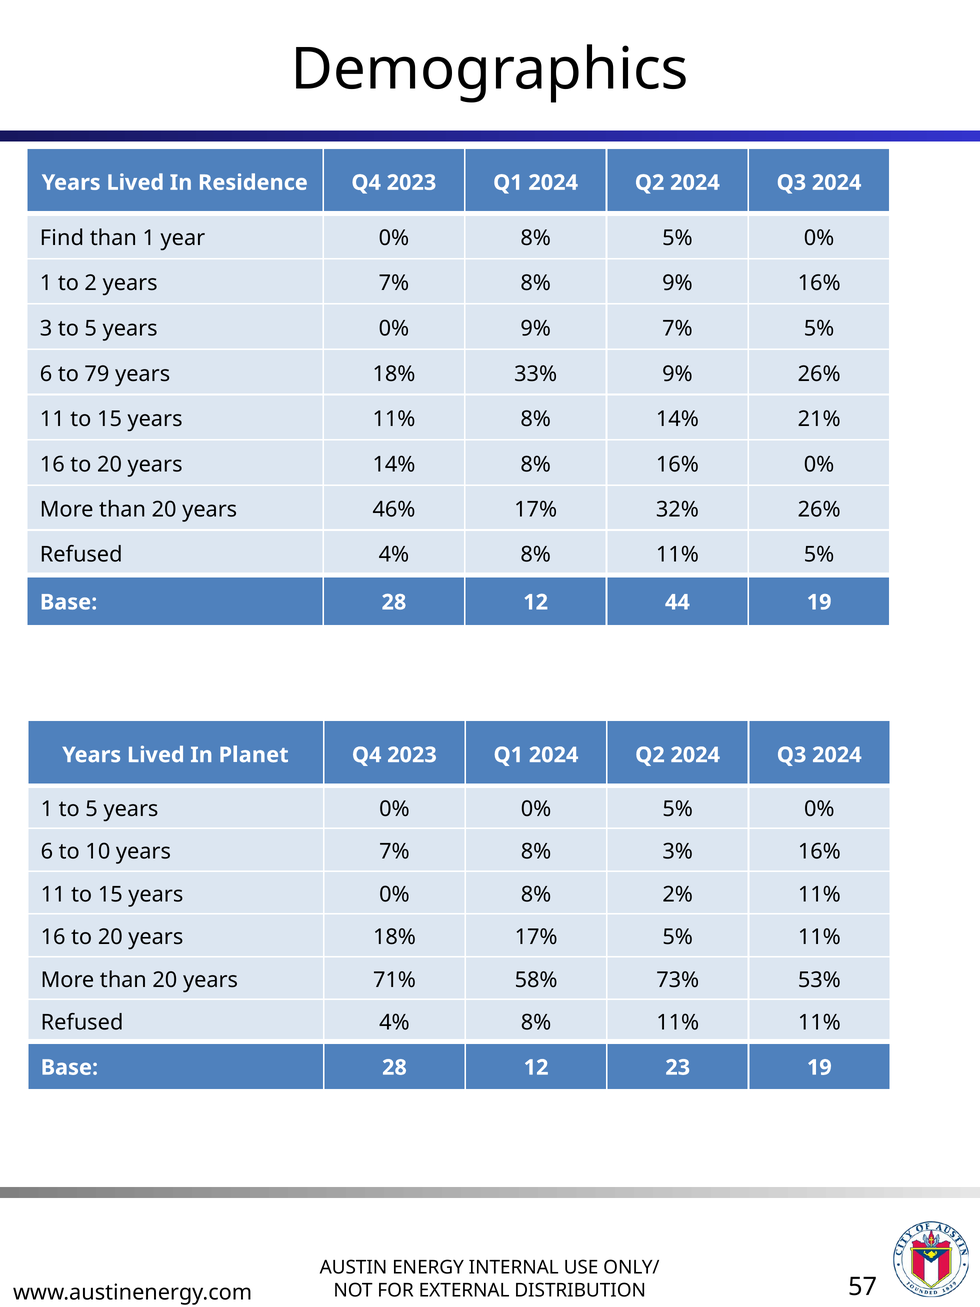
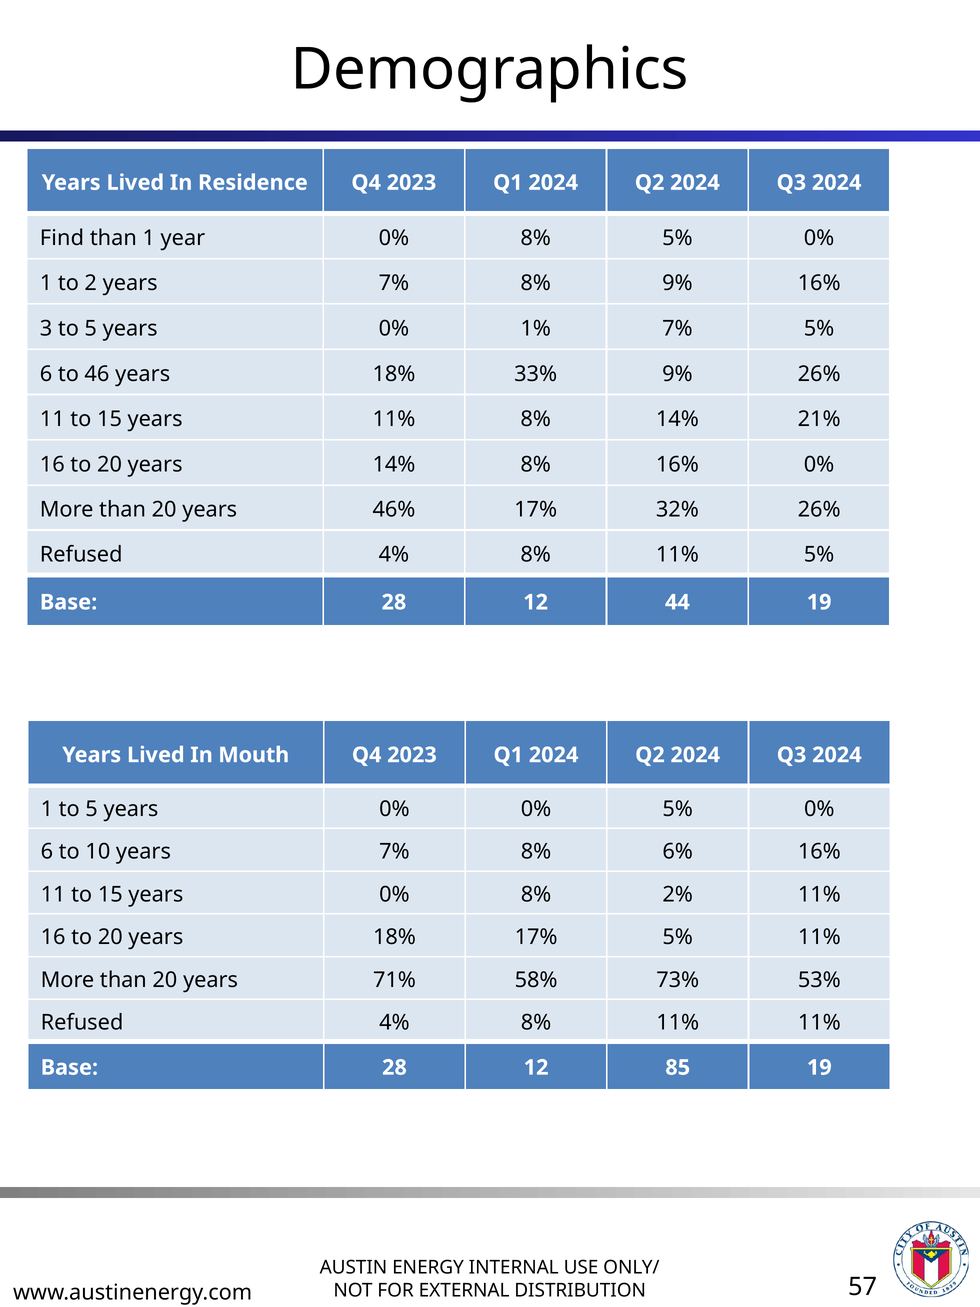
0% 9%: 9% -> 1%
79: 79 -> 46
Planet: Planet -> Mouth
3%: 3% -> 6%
23: 23 -> 85
